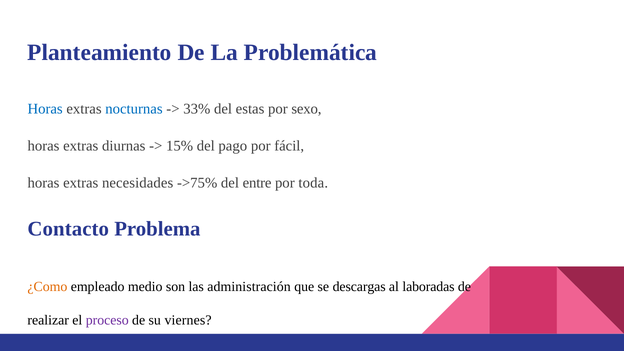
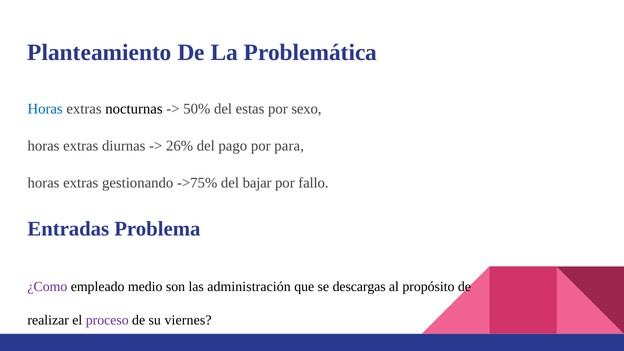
nocturnas colour: blue -> black
33%: 33% -> 50%
15%: 15% -> 26%
fácil: fácil -> para
necesidades: necesidades -> gestionando
entre: entre -> bajar
toda: toda -> fallo
Contacto: Contacto -> Entradas
¿Como colour: orange -> purple
laboradas: laboradas -> propósito
